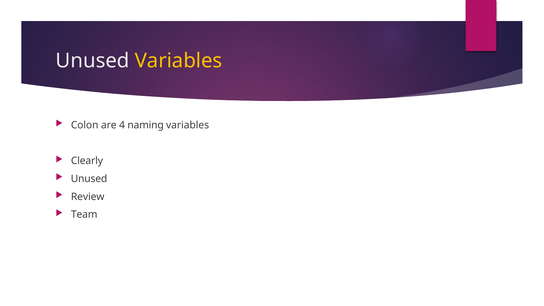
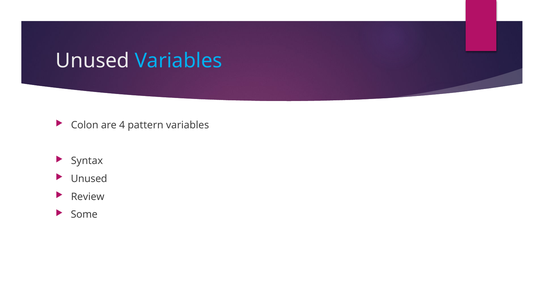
Variables at (179, 61) colour: yellow -> light blue
naming: naming -> pattern
Clearly: Clearly -> Syntax
Team: Team -> Some
